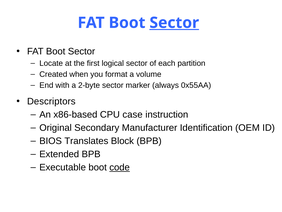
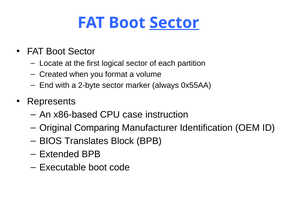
Descriptors: Descriptors -> Represents
Secondary: Secondary -> Comparing
code underline: present -> none
